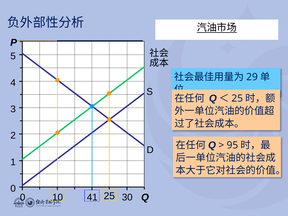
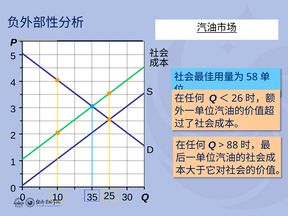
29: 29 -> 58
25 at (237, 98): 25 -> 26
95: 95 -> 88
41: 41 -> 35
